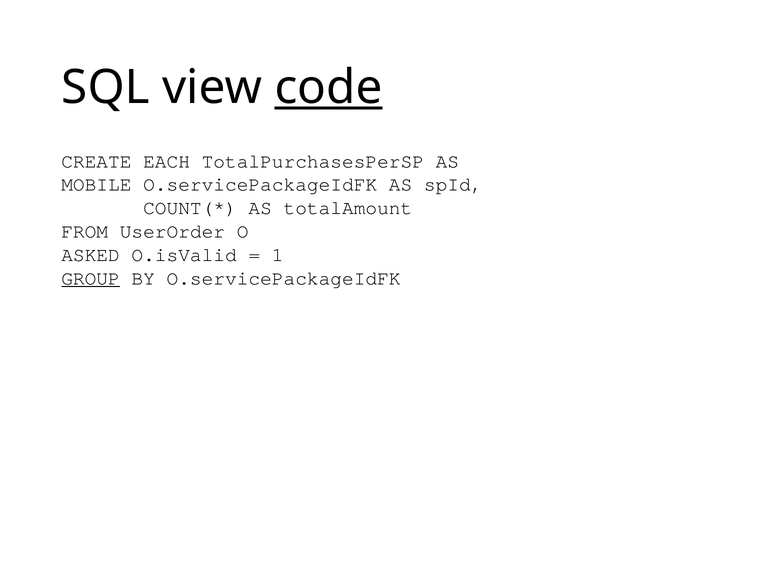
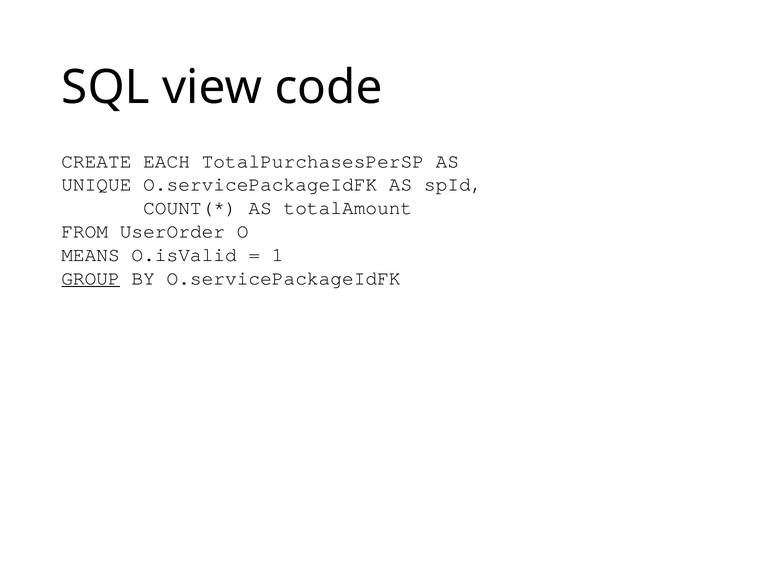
code underline: present -> none
MOBILE: MOBILE -> UNIQUE
ASKED: ASKED -> MEANS
